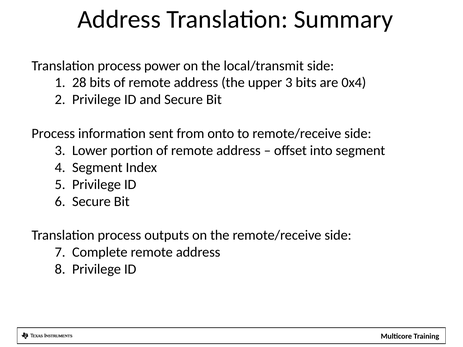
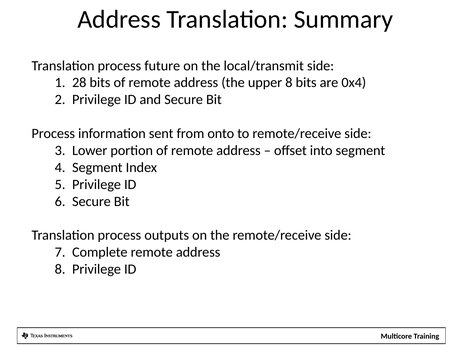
power: power -> future
upper 3: 3 -> 8
